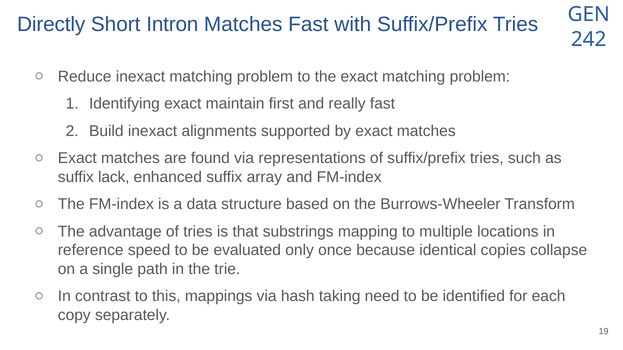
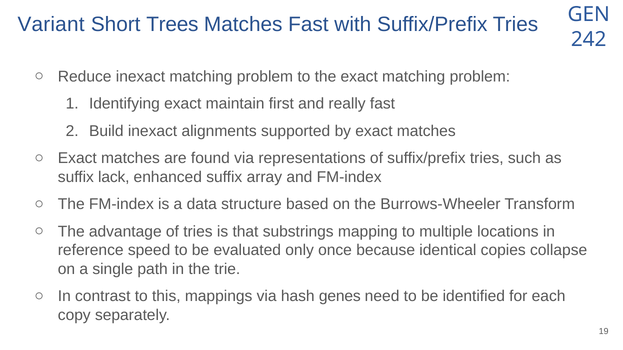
Directly: Directly -> Variant
Intron: Intron -> Trees
taking: taking -> genes
